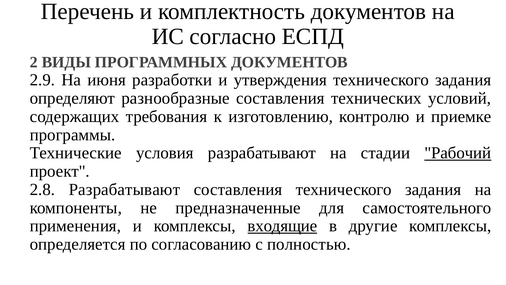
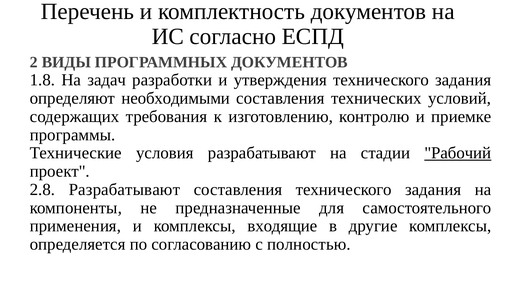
2.9: 2.9 -> 1.8
июня: июня -> задач
разнообразные: разнообразные -> необходимыми
входящие underline: present -> none
